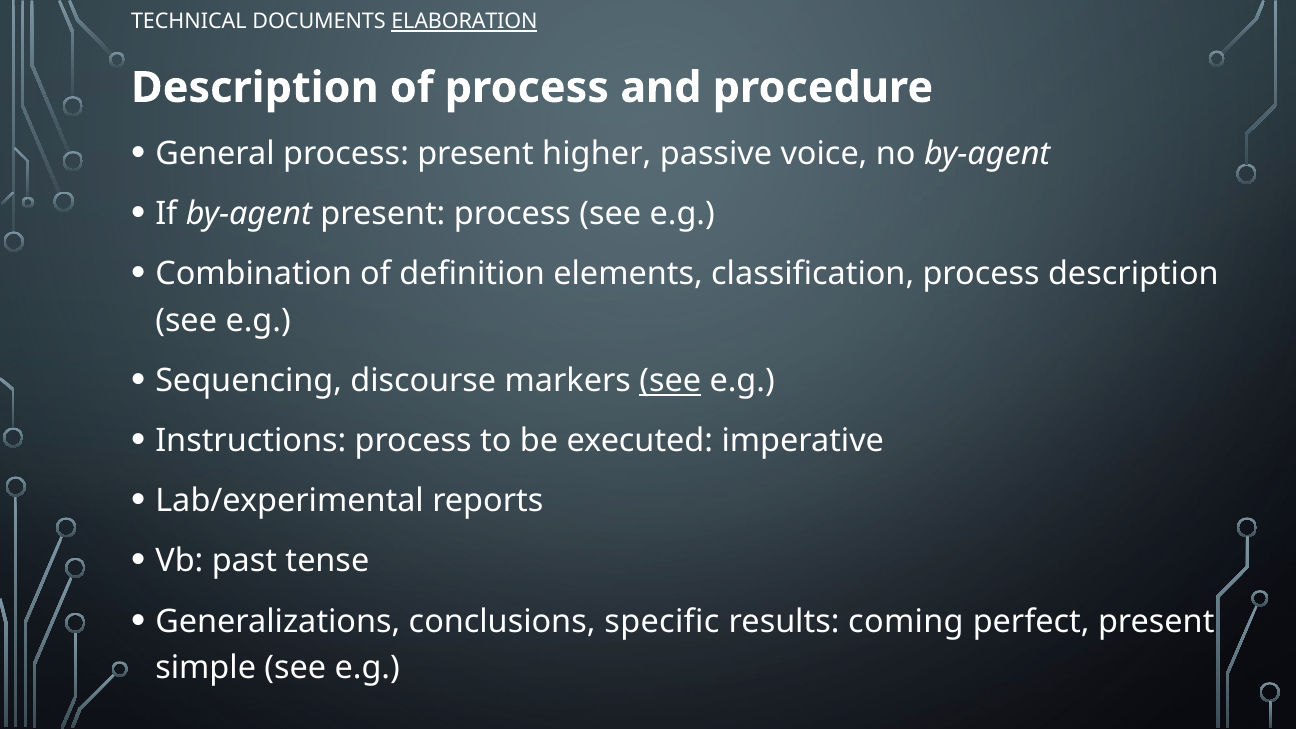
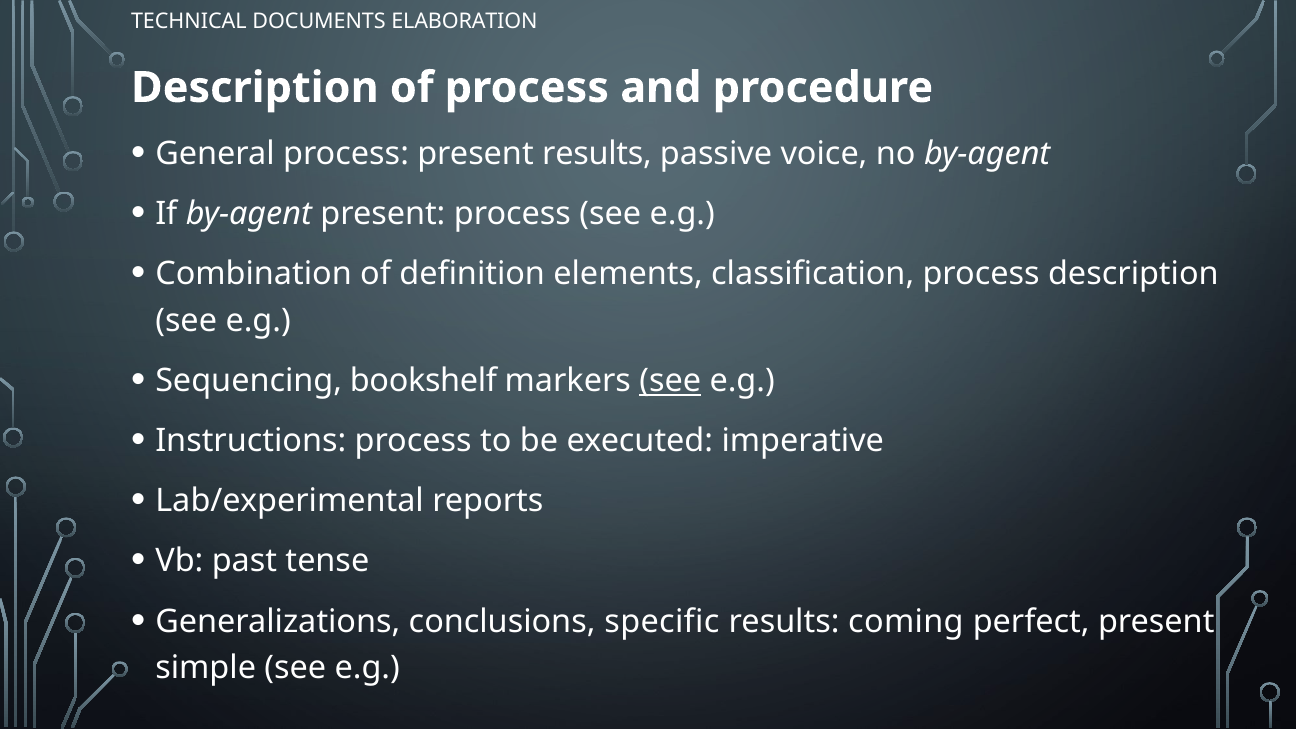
ELABORATION underline: present -> none
present higher: higher -> results
discourse: discourse -> bookshelf
